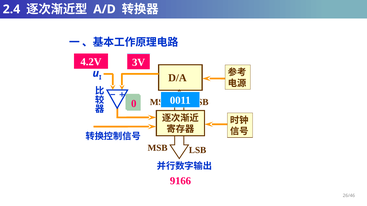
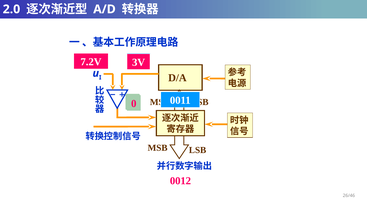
2.4: 2.4 -> 2.0
4.2V: 4.2V -> 7.2V
9166: 9166 -> 0012
